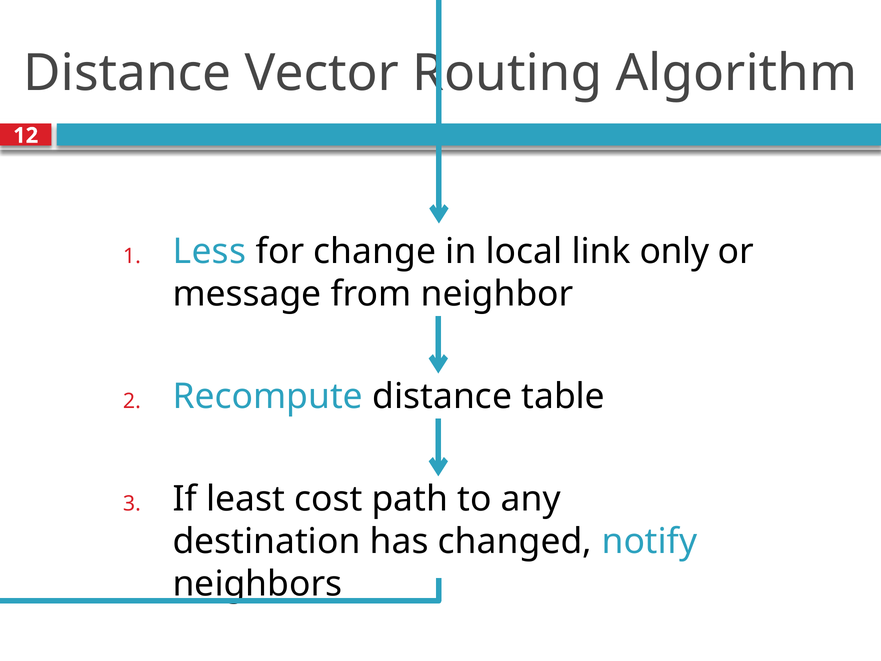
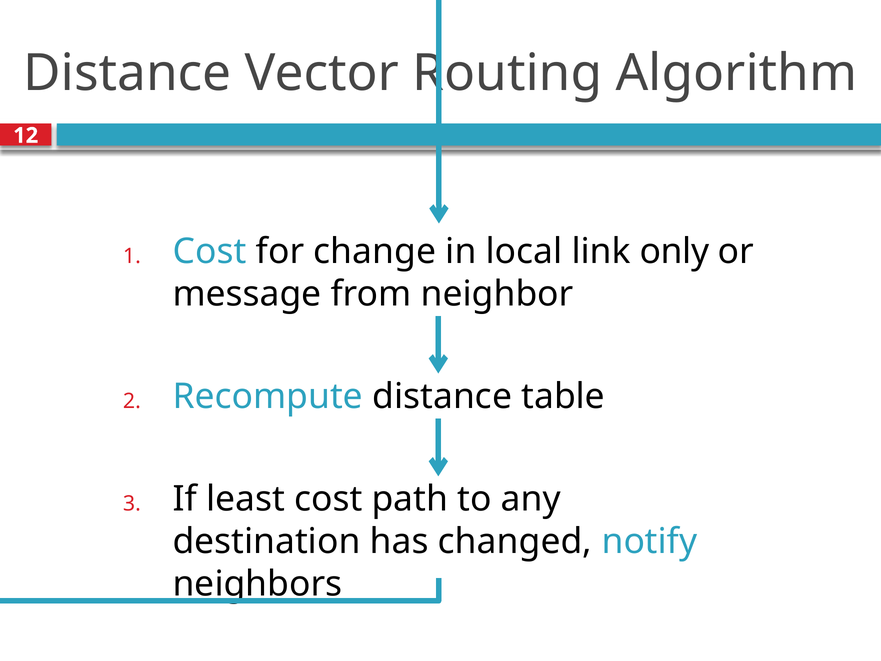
Less at (209, 252): Less -> Cost
